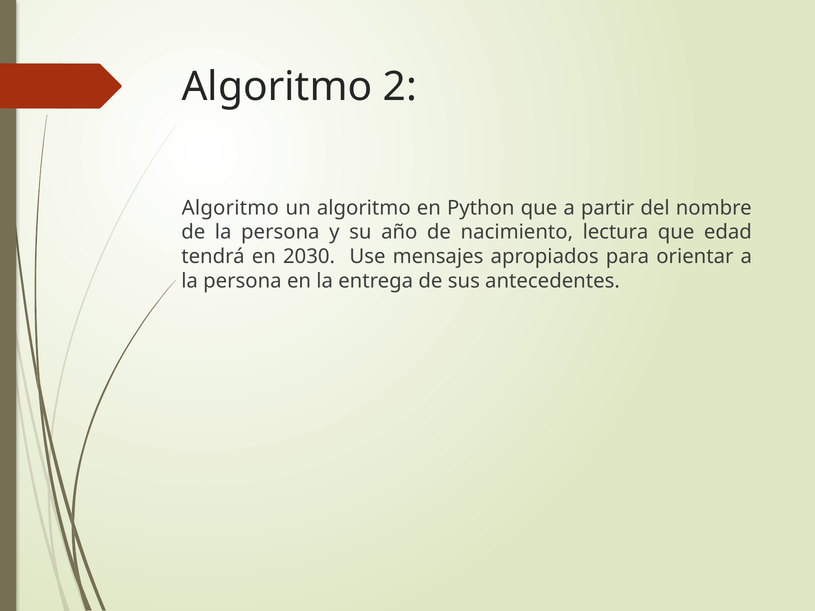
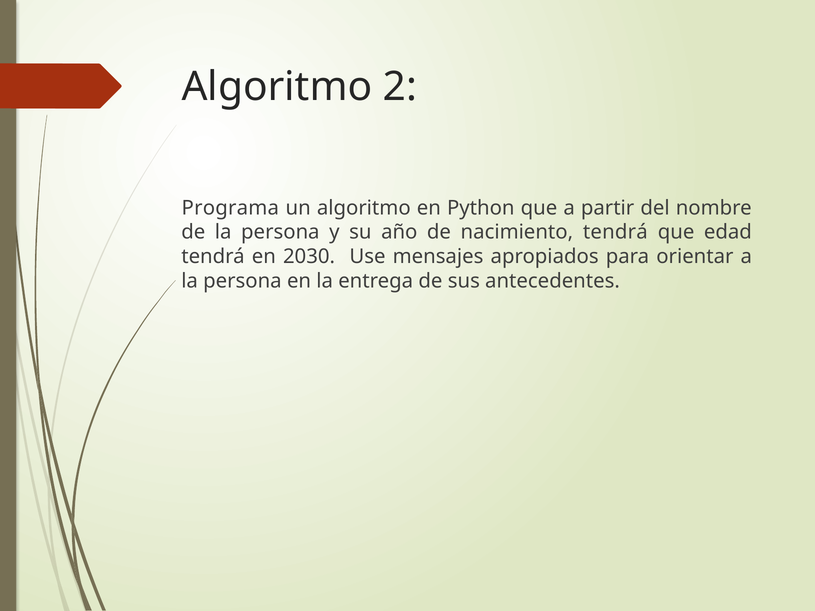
Algoritmo at (230, 208): Algoritmo -> Programa
nacimiento lectura: lectura -> tendrá
